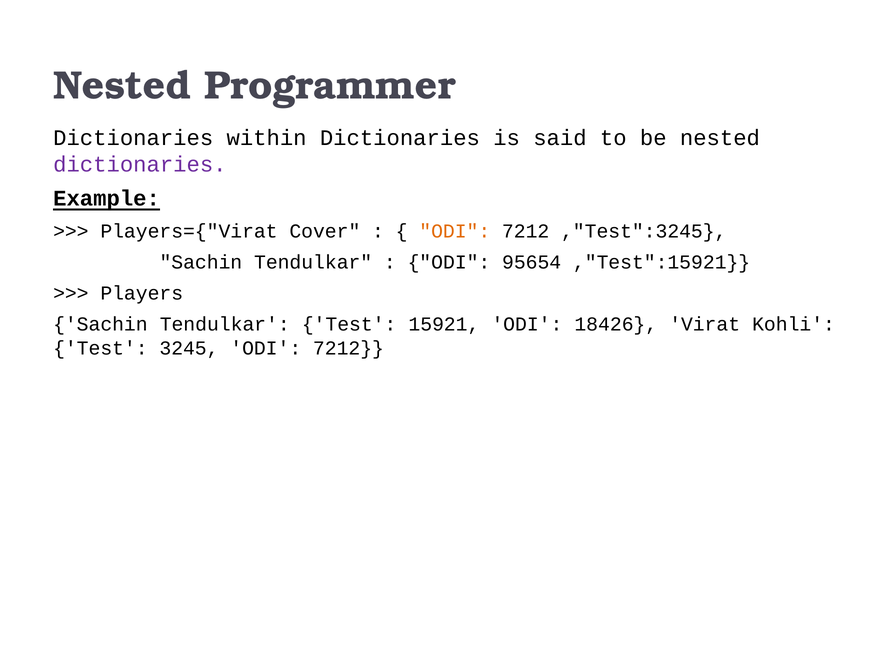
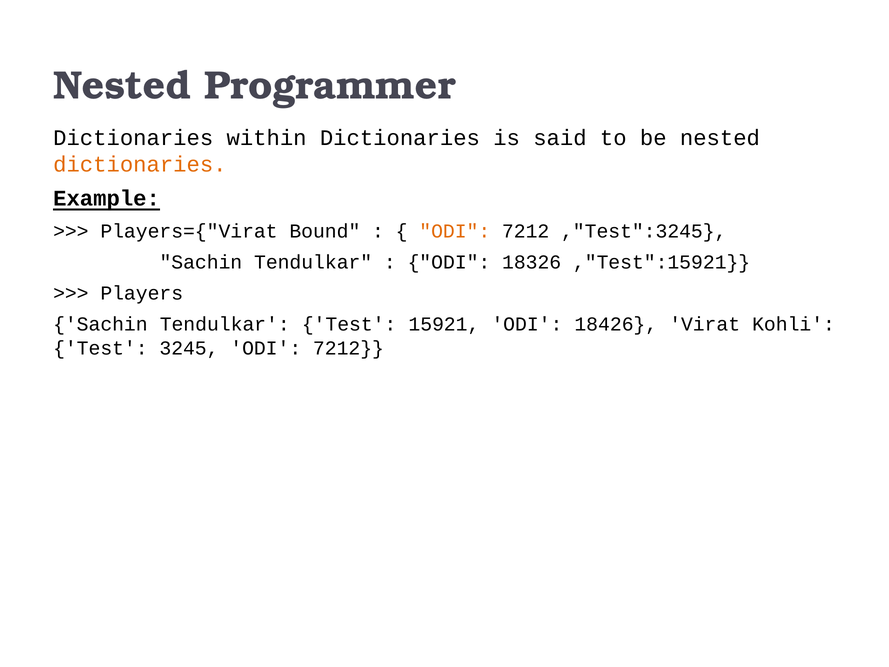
dictionaries at (140, 164) colour: purple -> orange
Cover: Cover -> Bound
95654: 95654 -> 18326
